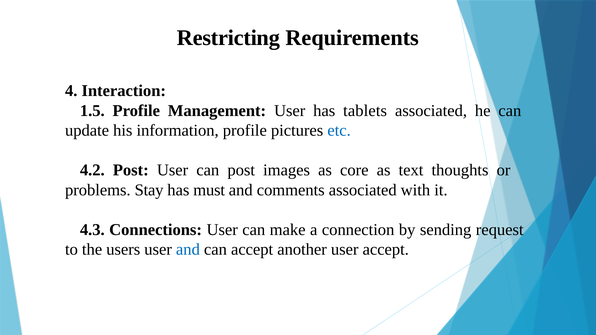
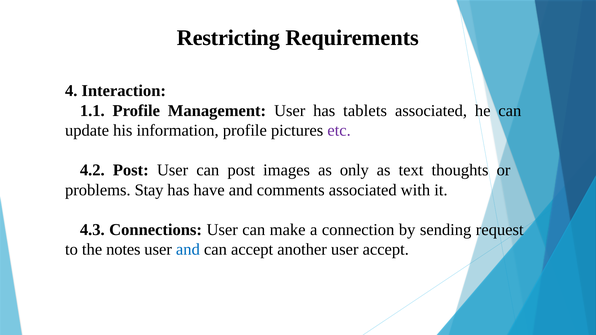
1.5: 1.5 -> 1.1
etc colour: blue -> purple
core: core -> only
must: must -> have
users: users -> notes
